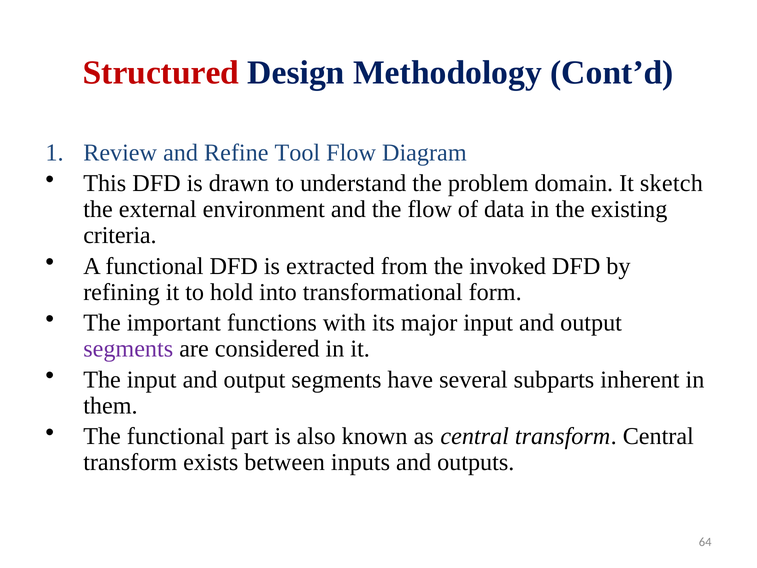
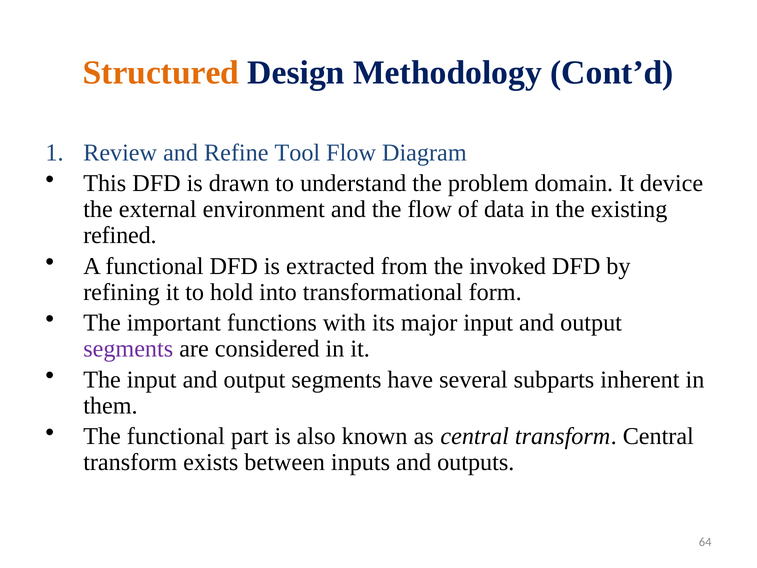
Structured colour: red -> orange
sketch: sketch -> device
criteria: criteria -> refined
